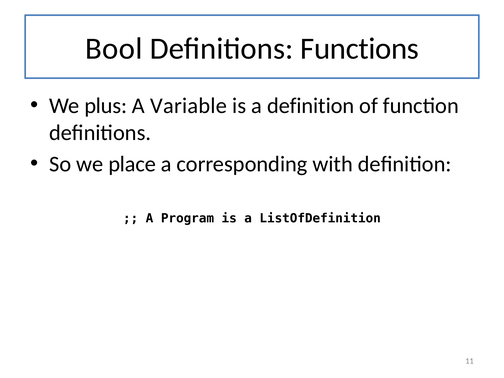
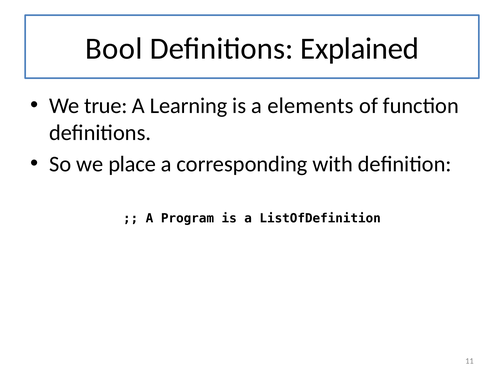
Functions: Functions -> Explained
plus: plus -> true
Variable: Variable -> Learning
a definition: definition -> elements
